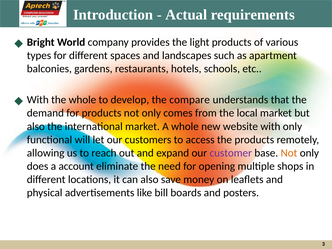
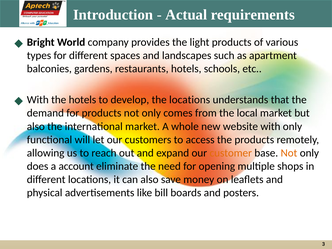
the whole: whole -> hotels
the compare: compare -> locations
customer colour: purple -> orange
